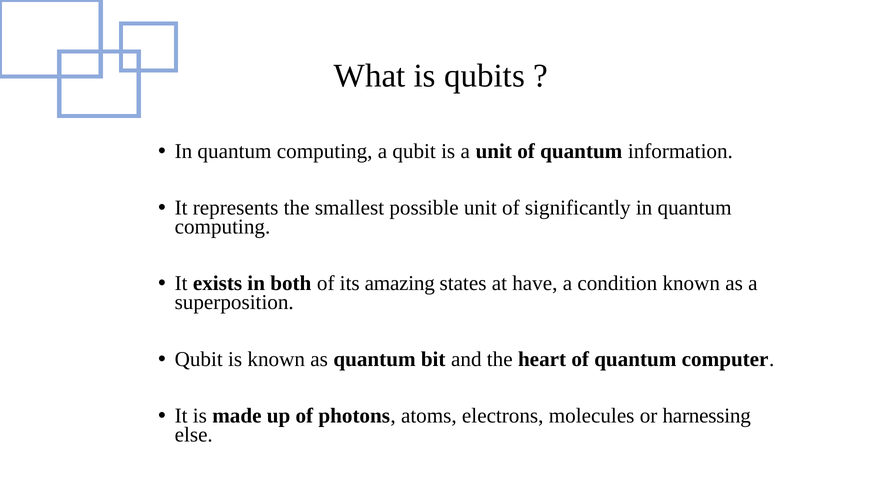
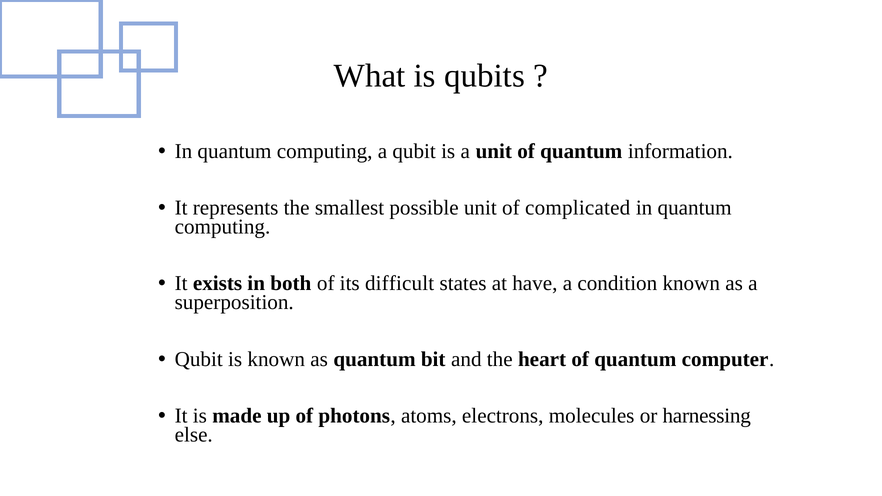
significantly: significantly -> complicated
amazing: amazing -> difficult
